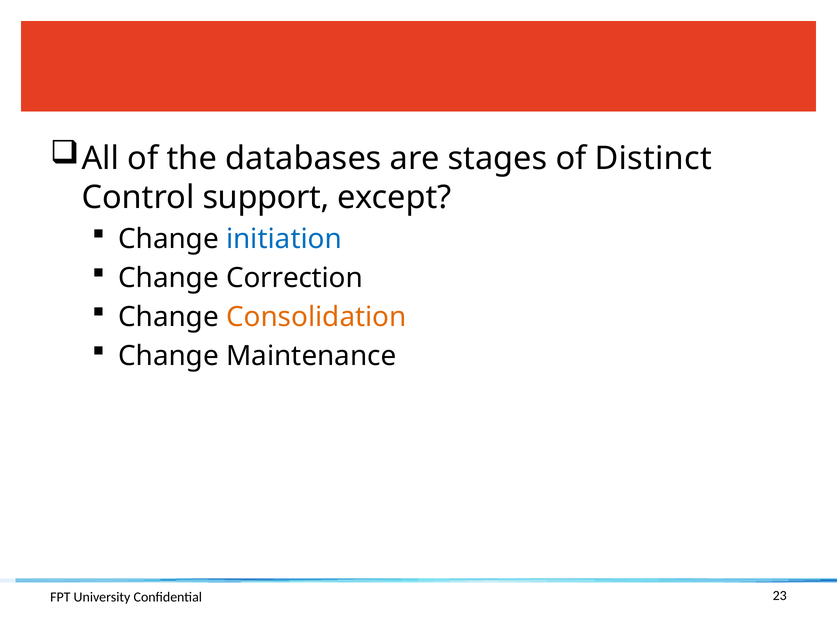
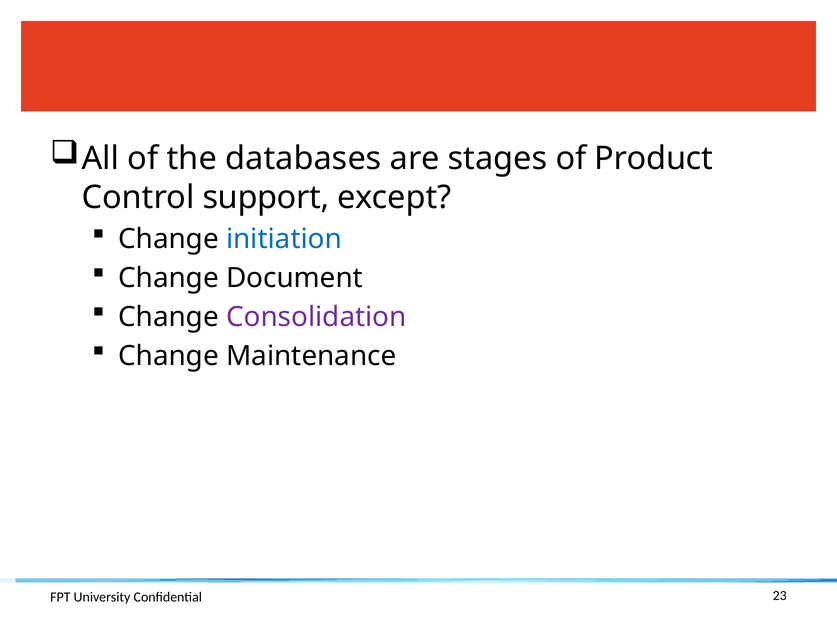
Distinct: Distinct -> Product
Correction: Correction -> Document
Consolidation colour: orange -> purple
